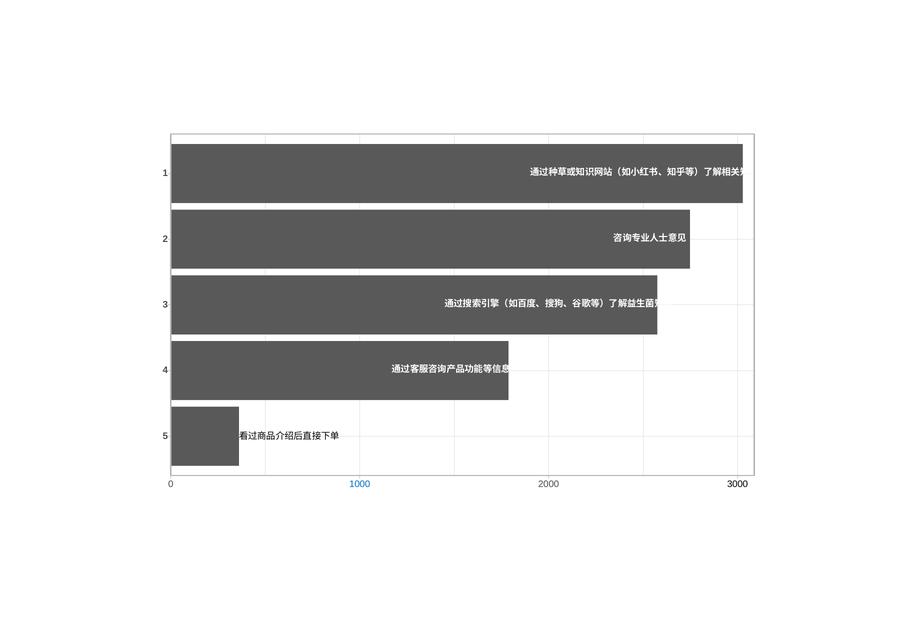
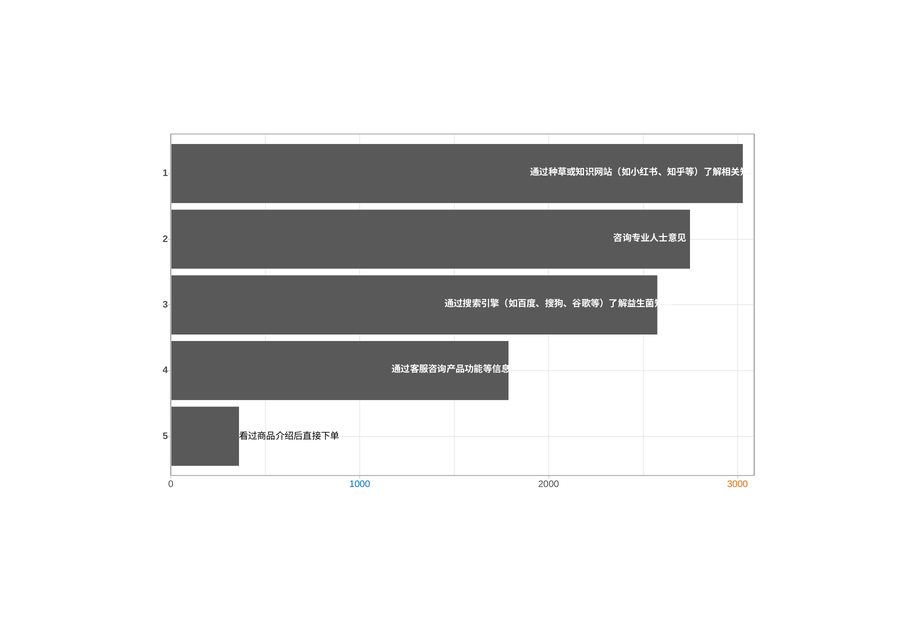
3000 colour: black -> orange
